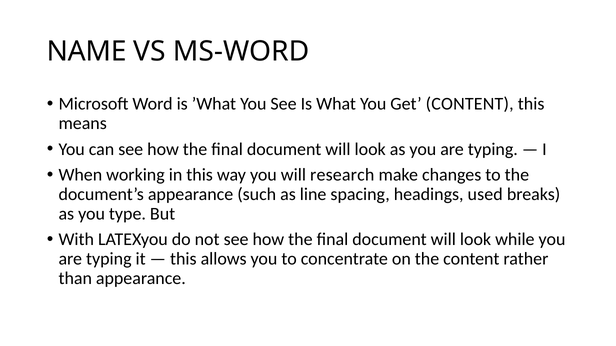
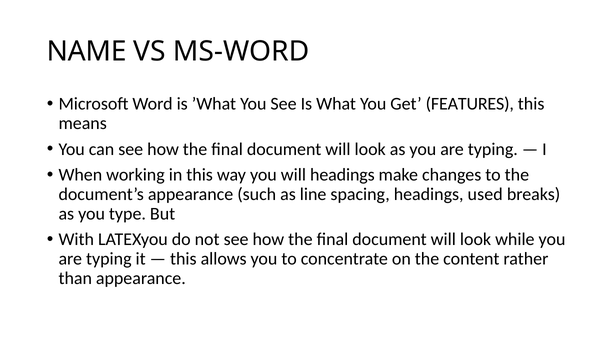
Get CONTENT: CONTENT -> FEATURES
will research: research -> headings
